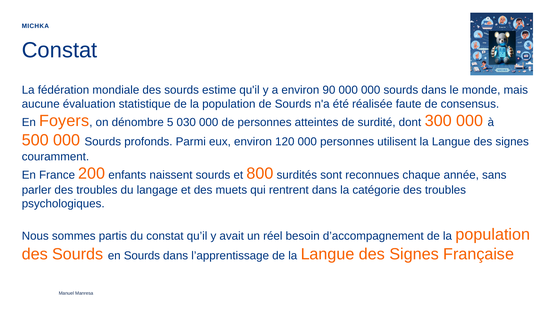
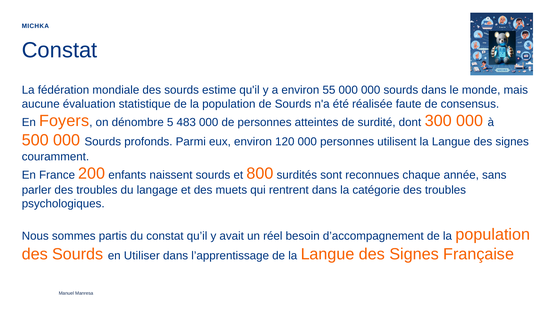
90: 90 -> 55
030: 030 -> 483
en Sourds: Sourds -> Utiliser
